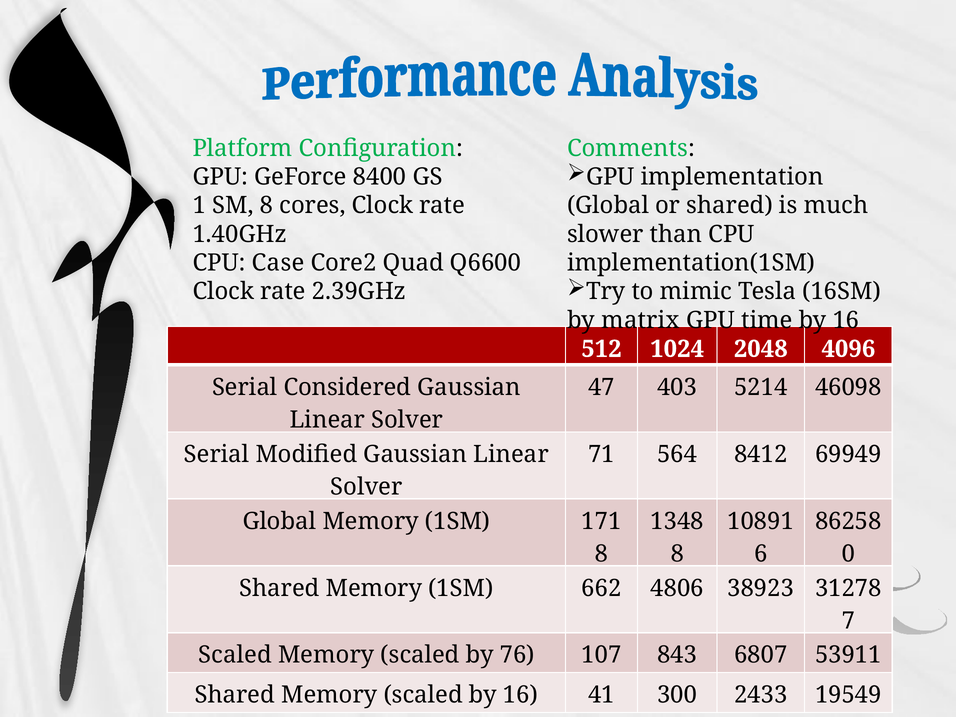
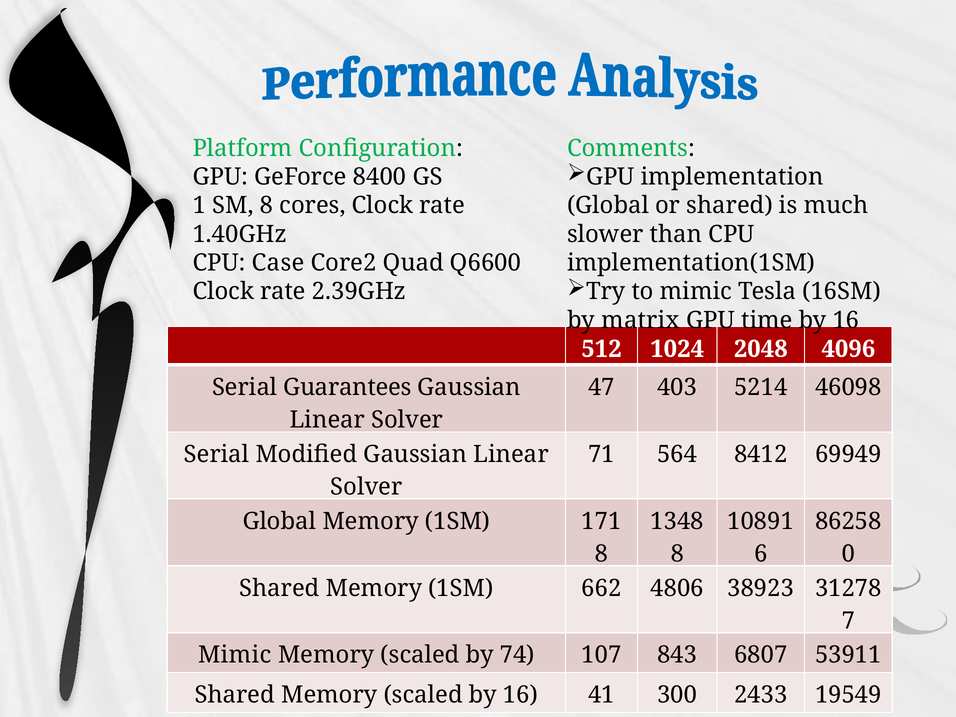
Considered: Considered -> Guarantees
Scaled at (235, 655): Scaled -> Mimic
76: 76 -> 74
